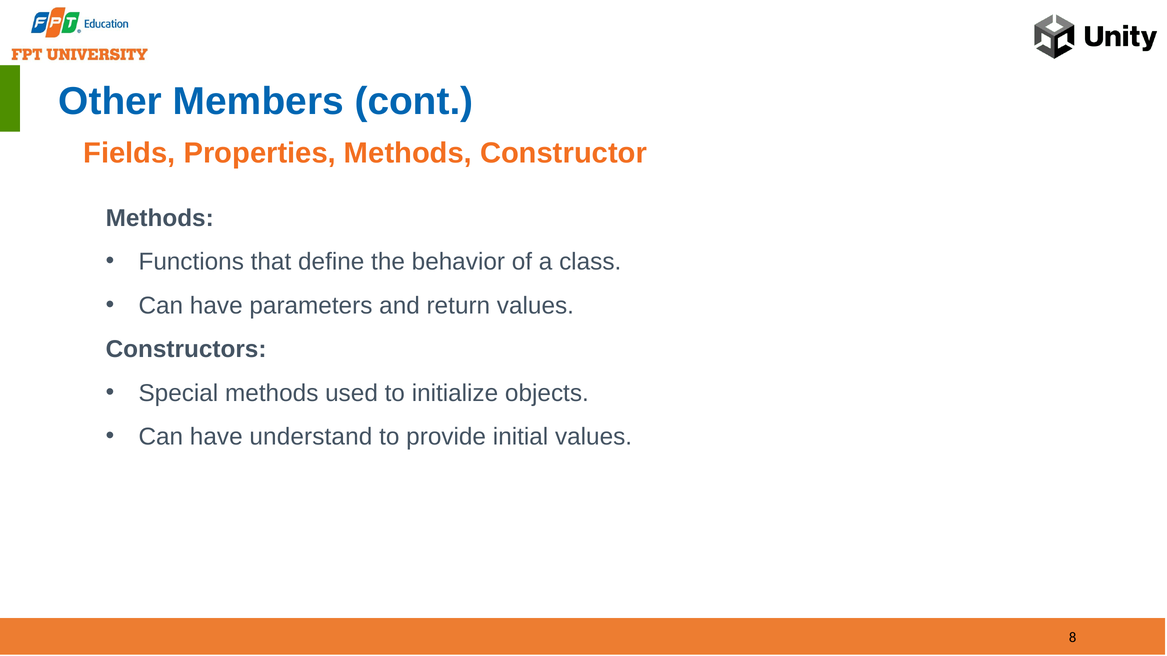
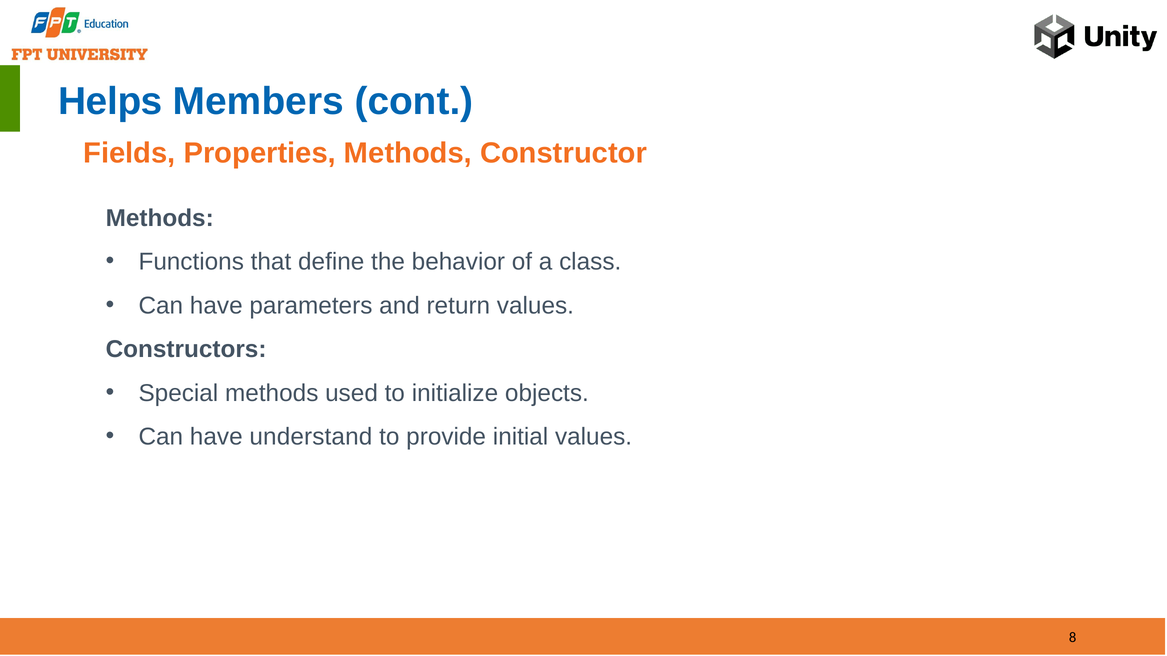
Other: Other -> Helps
